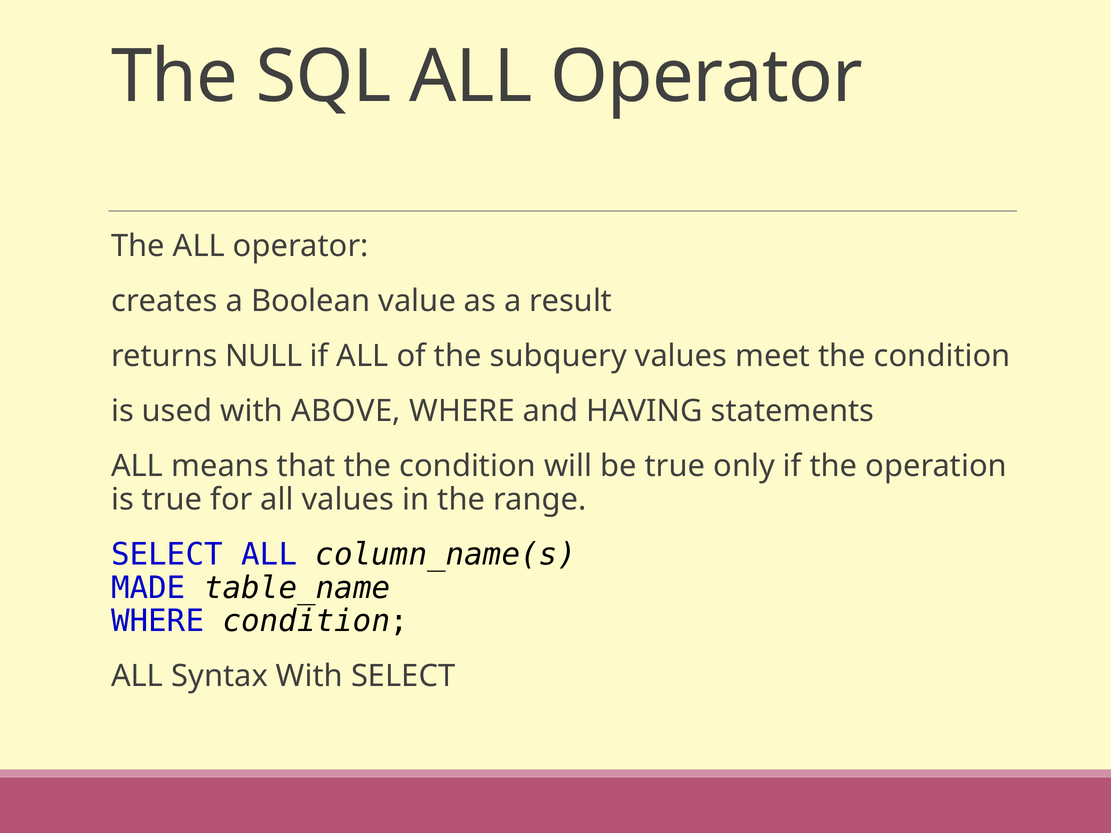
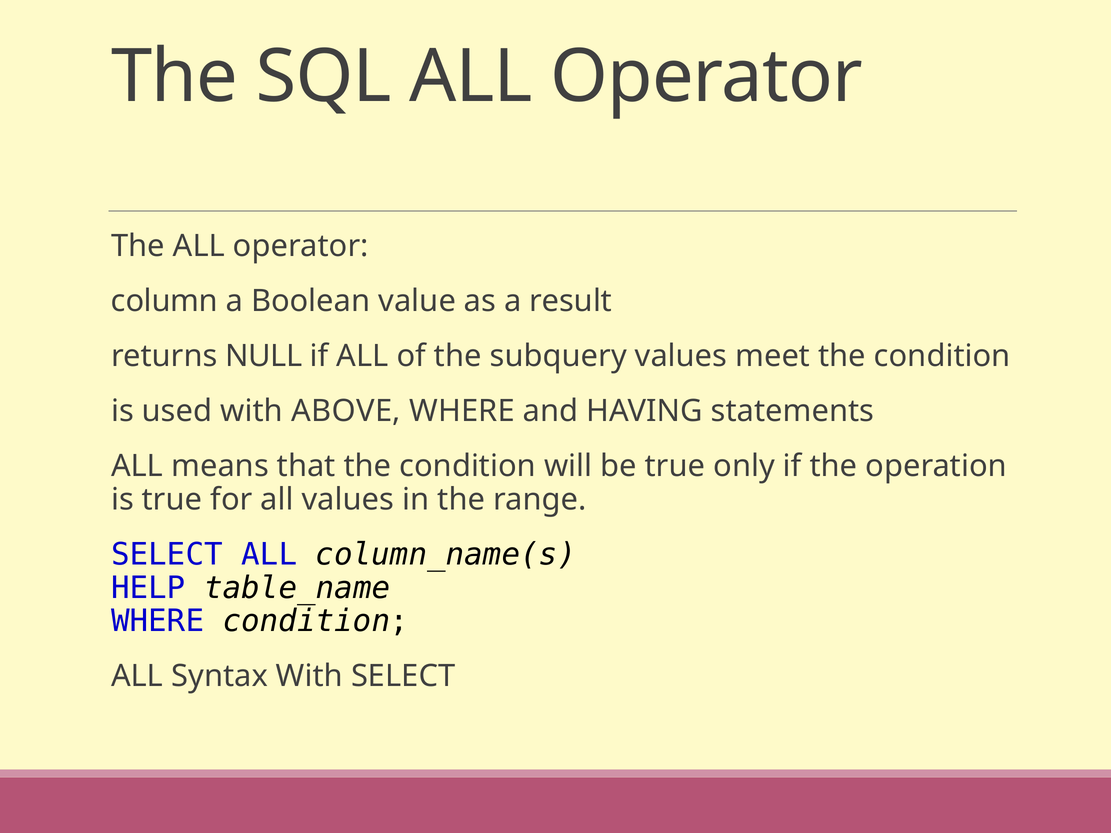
creates: creates -> column
MADE: MADE -> HELP
